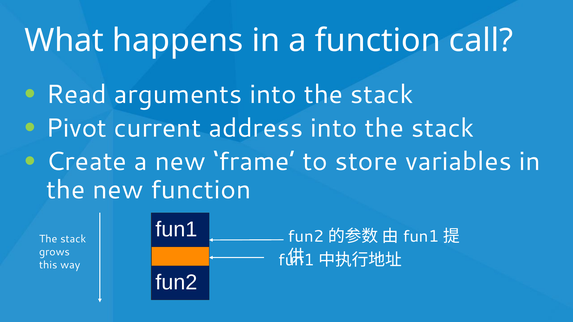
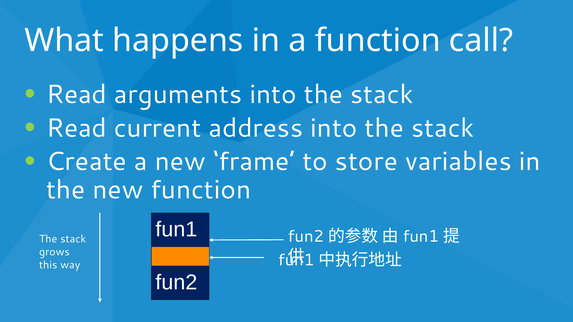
Pivot at (76, 128): Pivot -> Read
